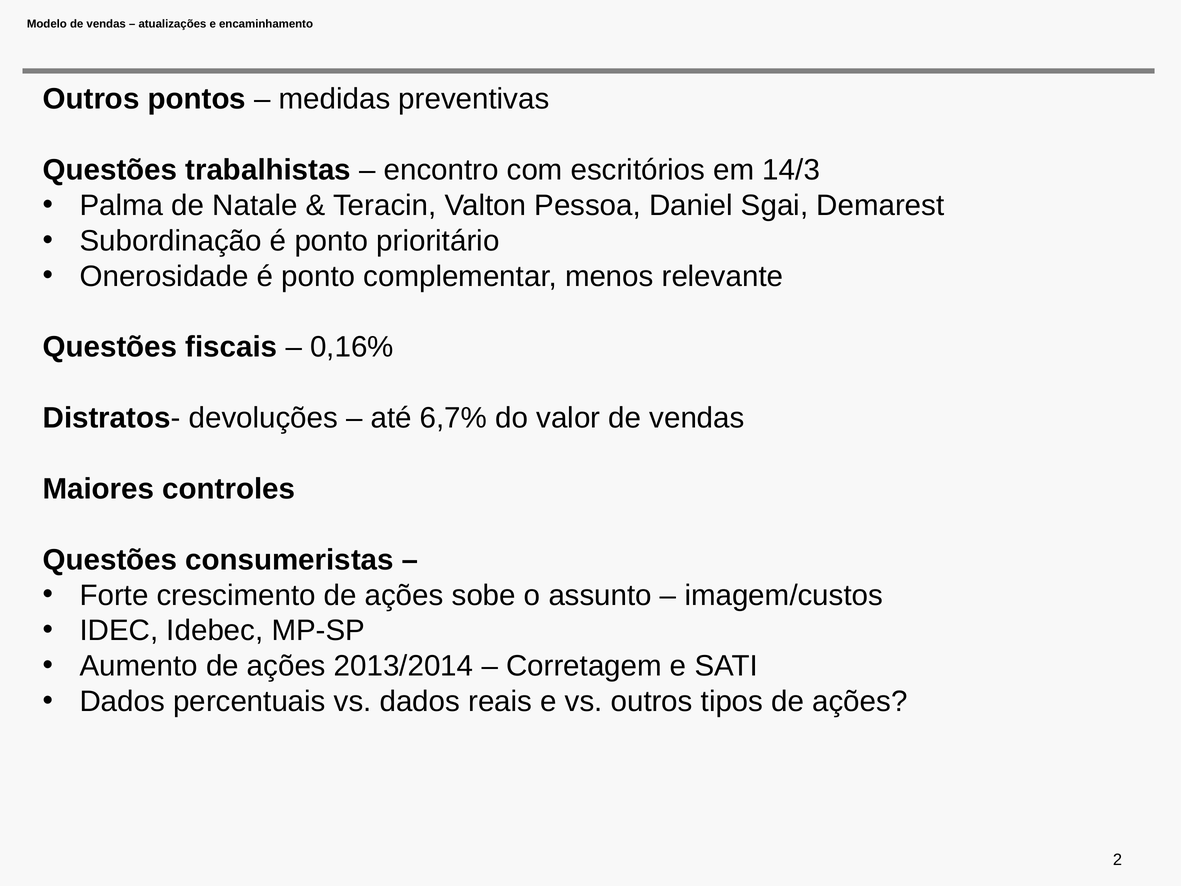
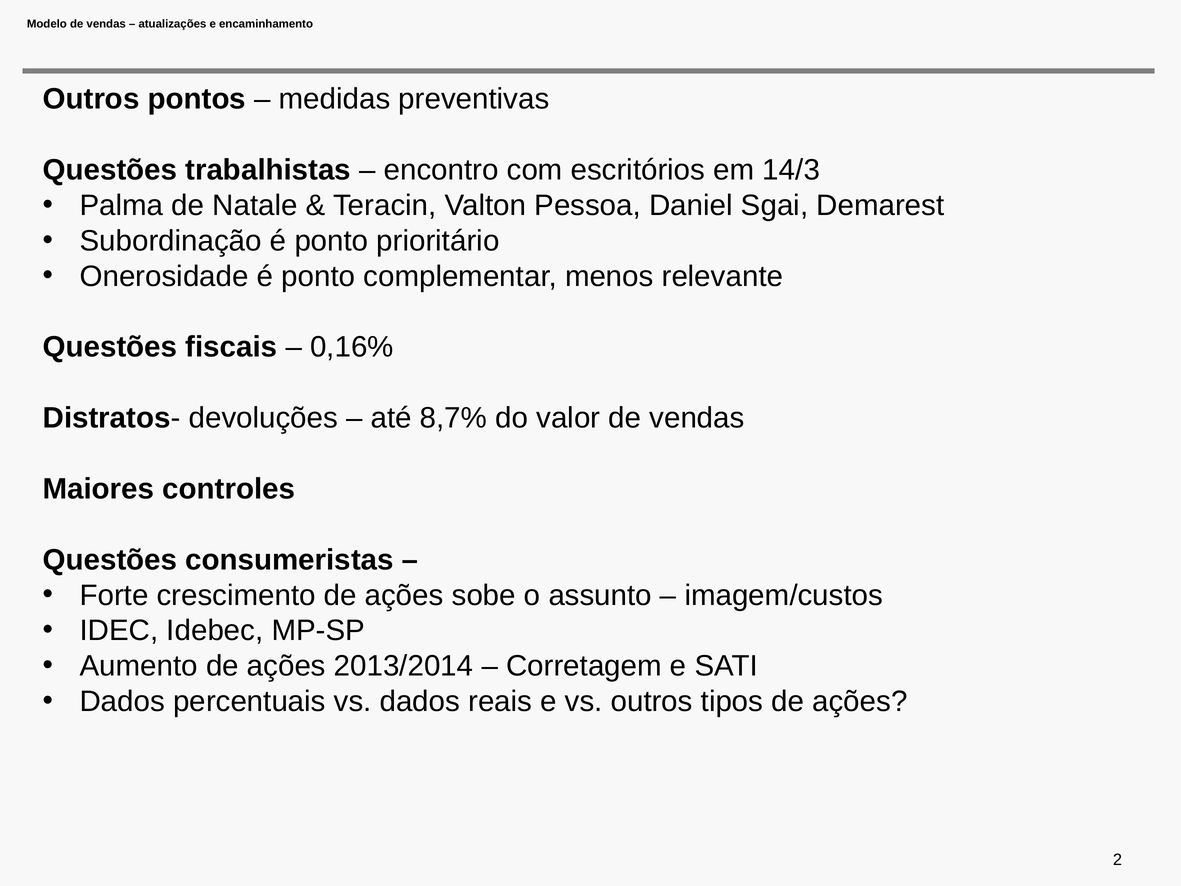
6,7%: 6,7% -> 8,7%
